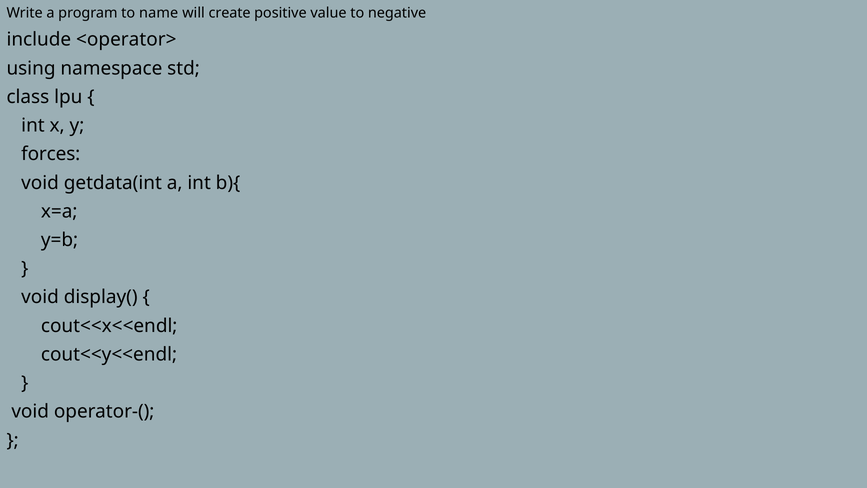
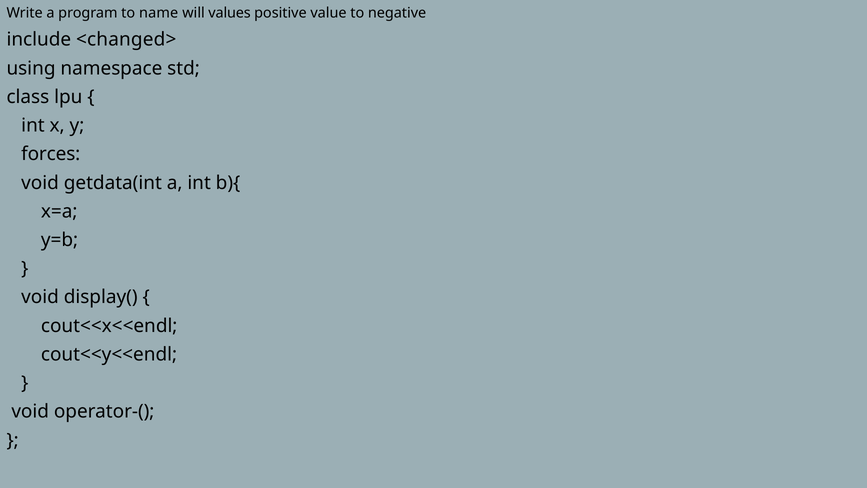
create: create -> values
<operator>: <operator> -> <changed>
